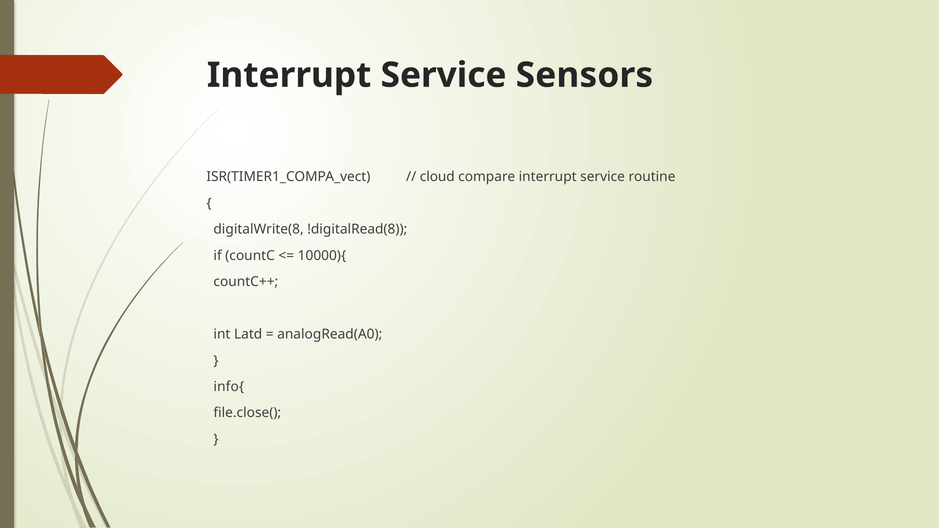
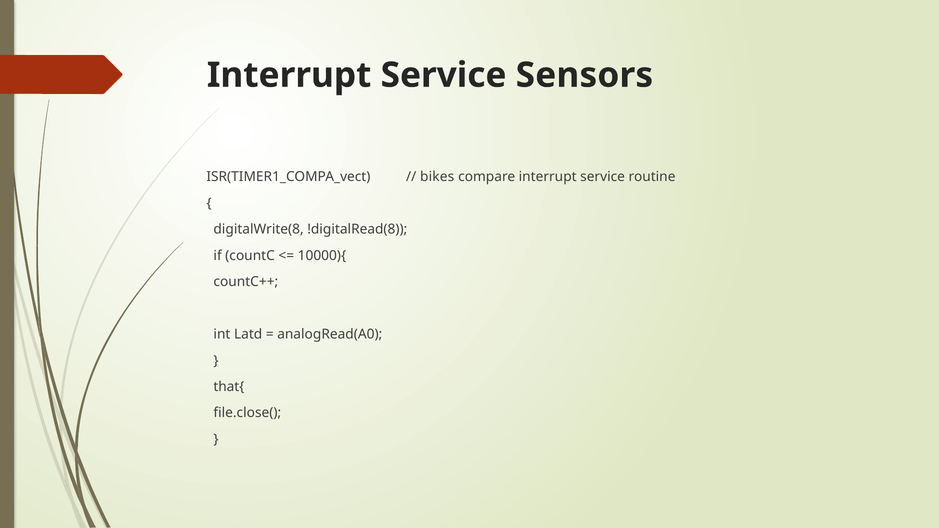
cloud: cloud -> bikes
info{: info{ -> that{
